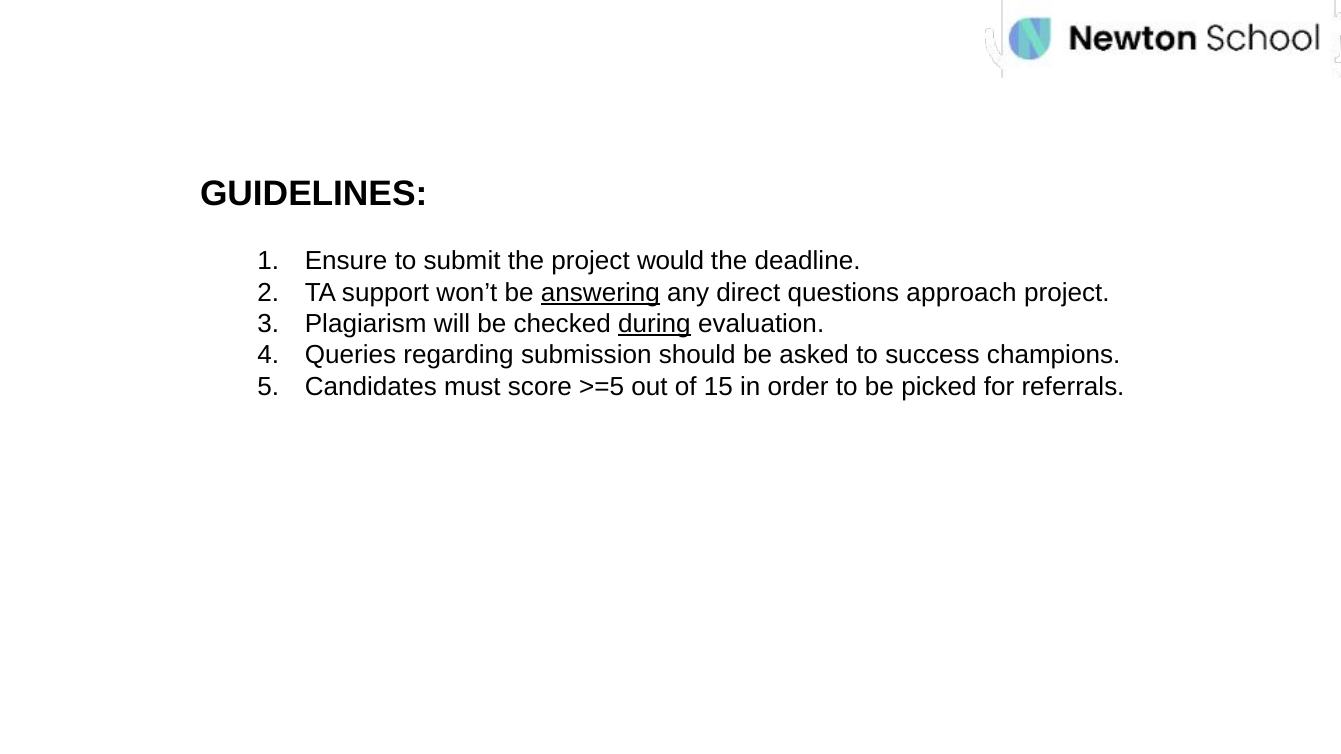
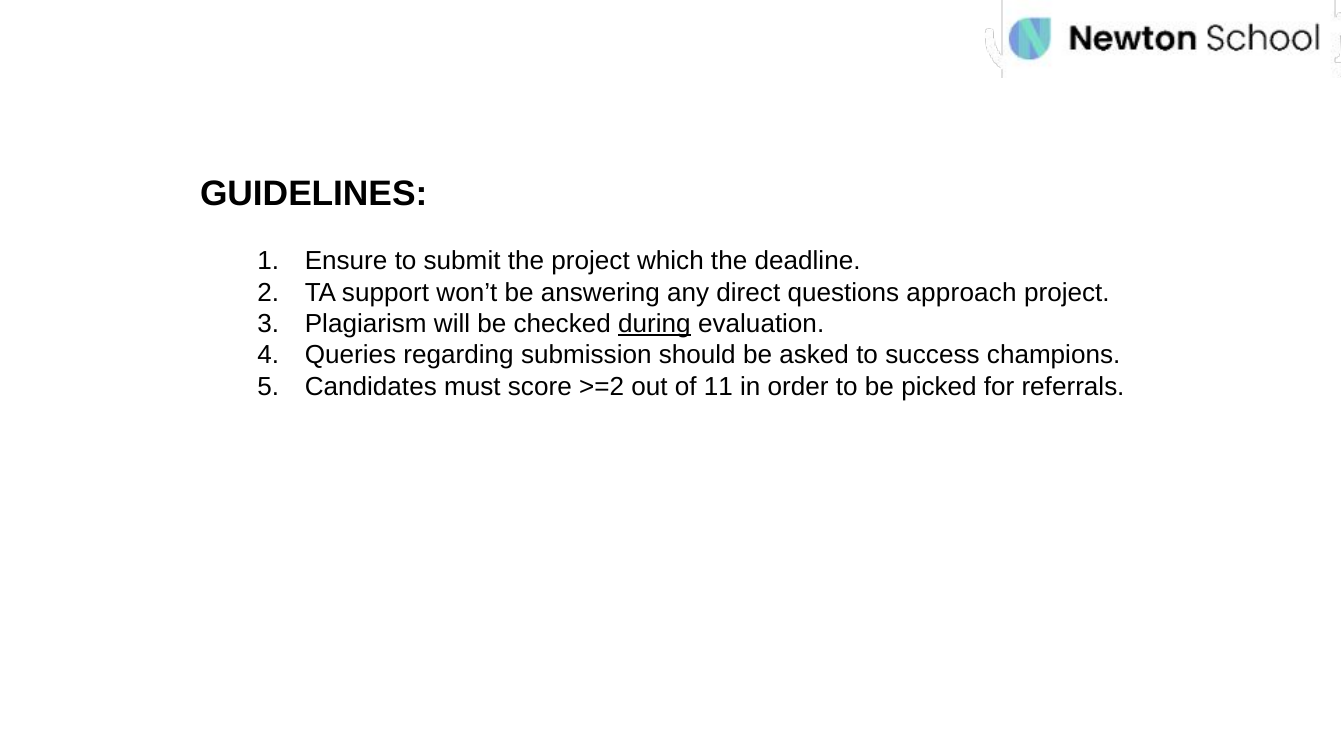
would: would -> which
answering underline: present -> none
>=5: >=5 -> >=2
15: 15 -> 11
